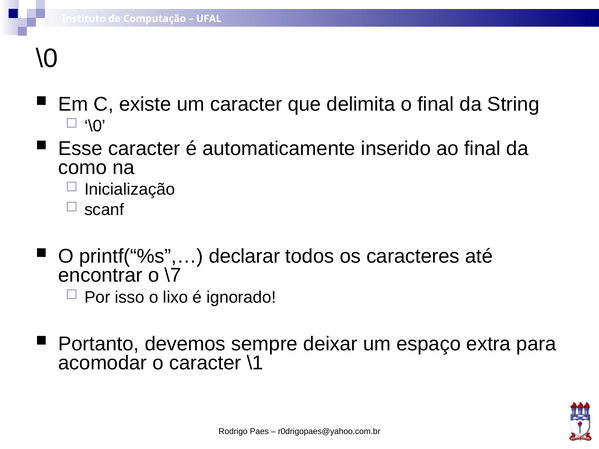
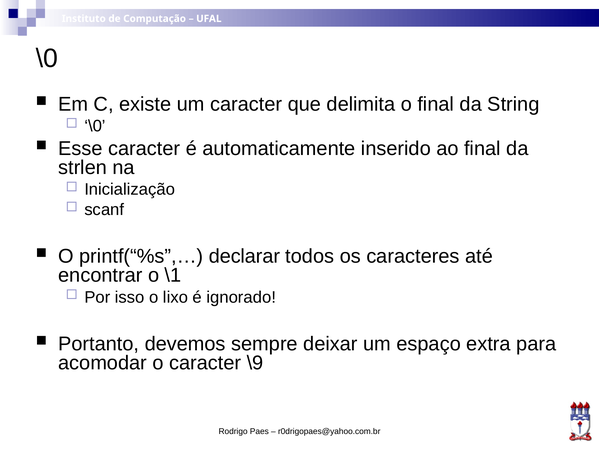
como: como -> strlen
\7: \7 -> \1
\1: \1 -> \9
